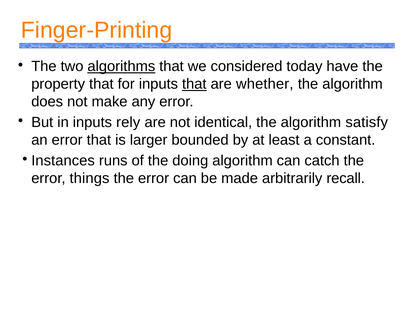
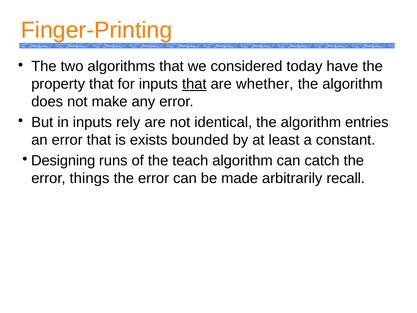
algorithms underline: present -> none
satisfy: satisfy -> entries
larger: larger -> exists
Instances: Instances -> Designing
doing: doing -> teach
